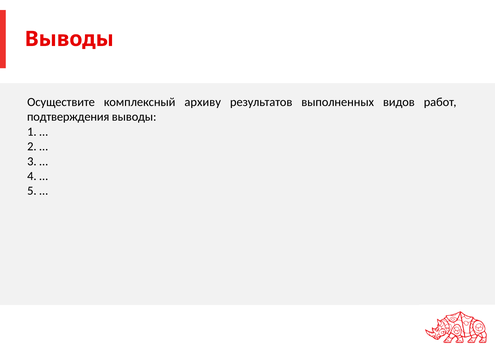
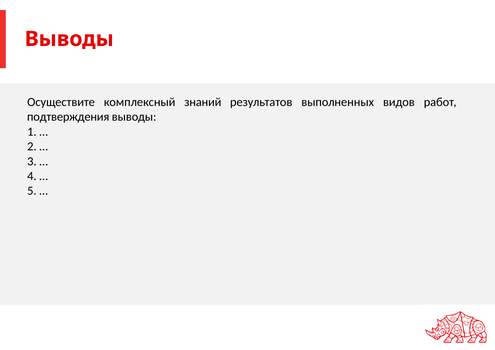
архиву: архиву -> знаний
